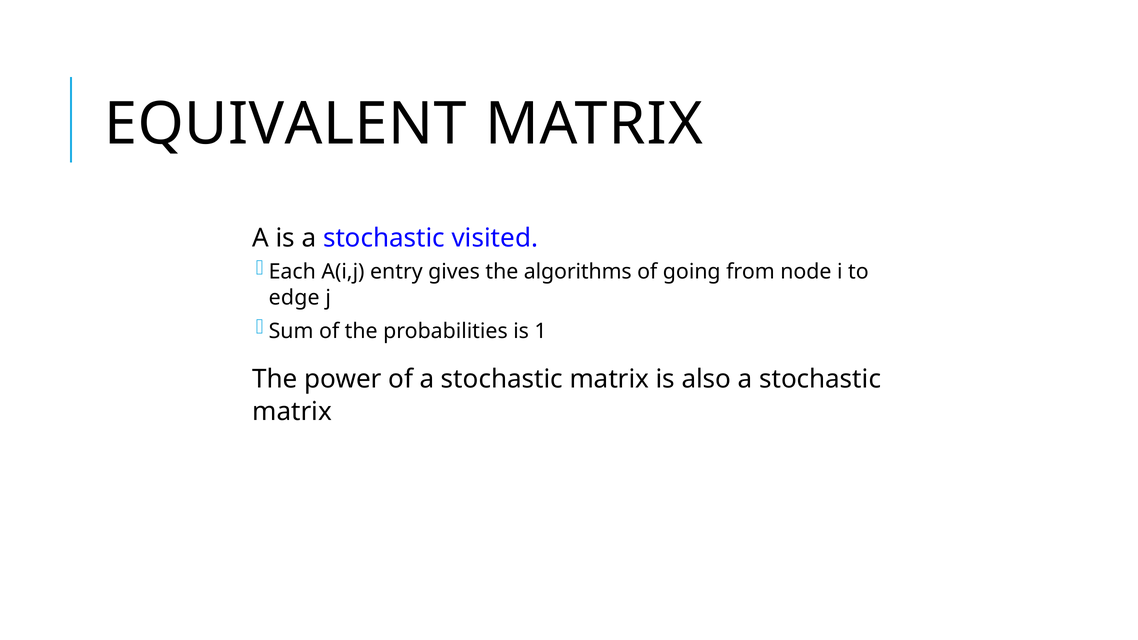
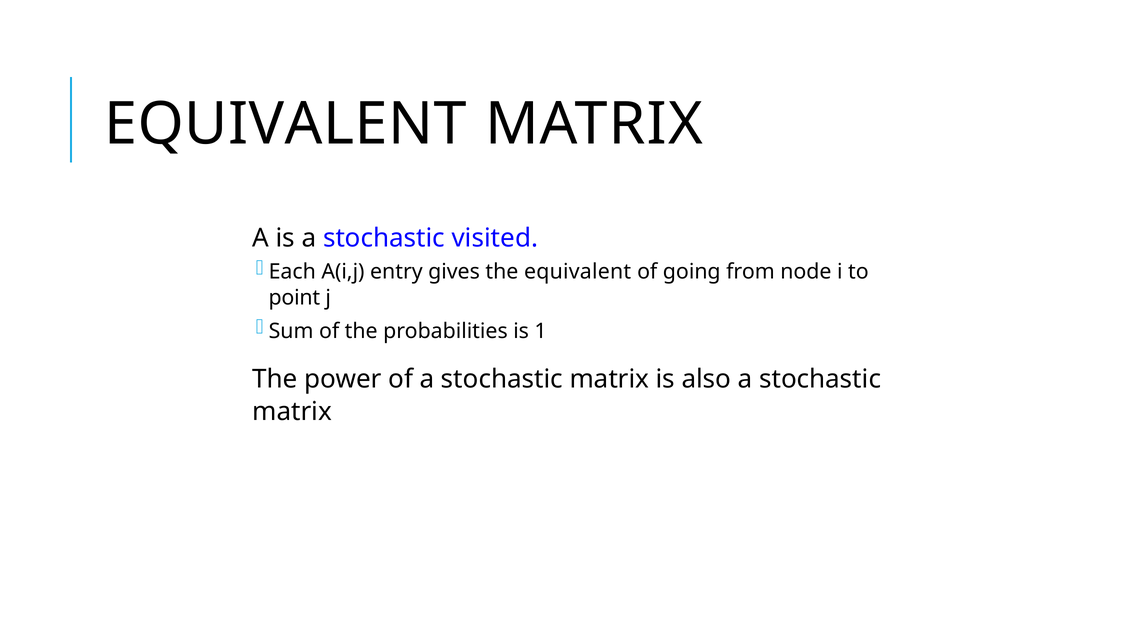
the algorithms: algorithms -> equivalent
edge: edge -> point
